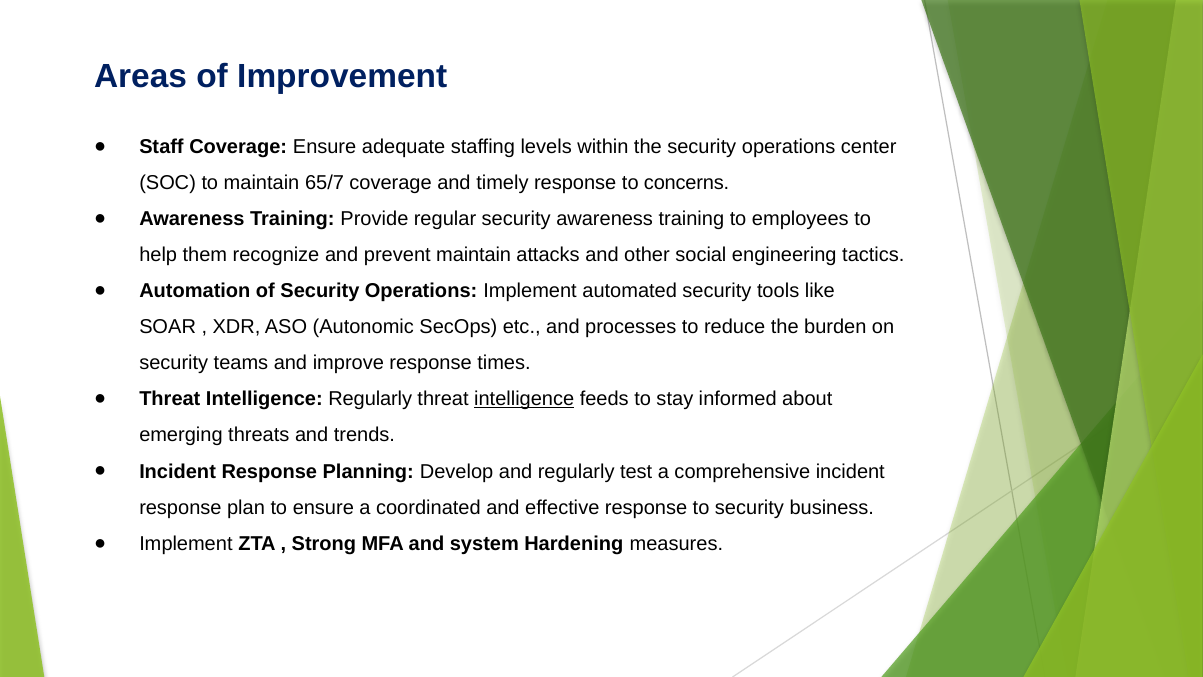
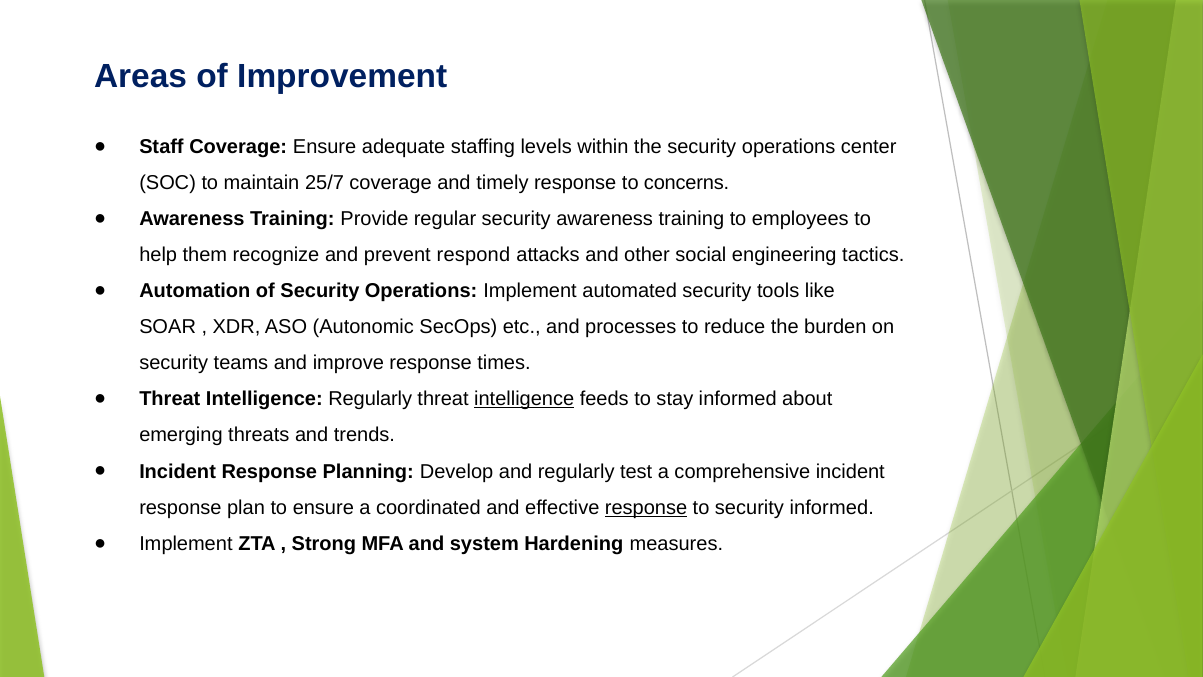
65/7: 65/7 -> 25/7
prevent maintain: maintain -> respond
response at (646, 507) underline: none -> present
security business: business -> informed
